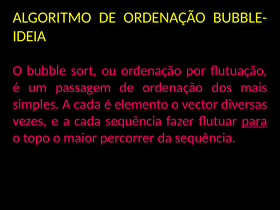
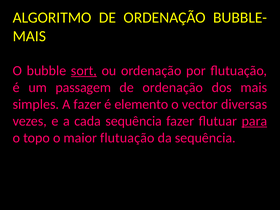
IDEIA at (29, 36): IDEIA -> MAIS
sort underline: none -> present
simples A cada: cada -> fazer
maior percorrer: percorrer -> flutuação
